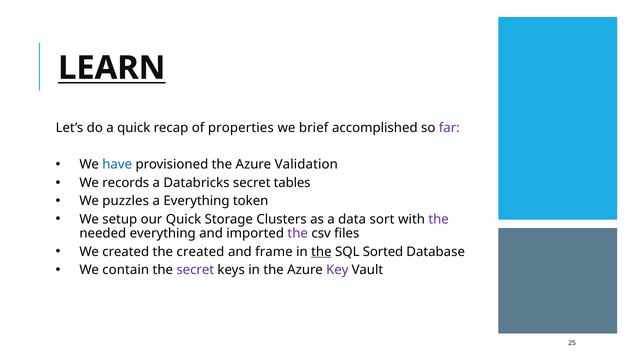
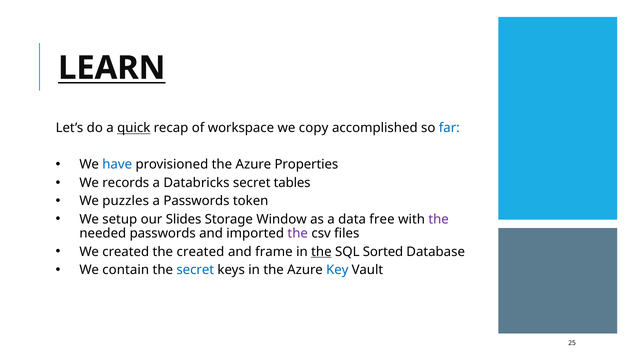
quick at (134, 128) underline: none -> present
properties: properties -> workspace
brief: brief -> copy
far colour: purple -> blue
Validation: Validation -> Properties
a Everything: Everything -> Passwords
our Quick: Quick -> Slides
Clusters: Clusters -> Window
sort: sort -> free
needed everything: everything -> passwords
secret at (195, 270) colour: purple -> blue
Key colour: purple -> blue
